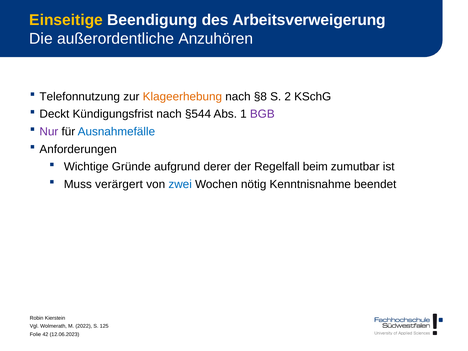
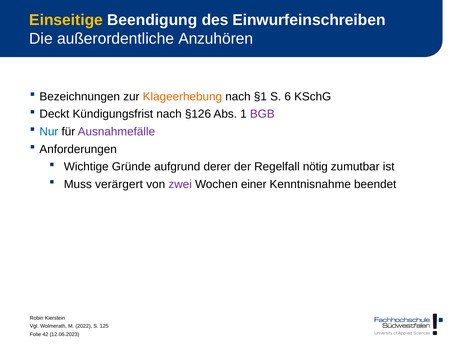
Arbeitsverweigerung: Arbeitsverweigerung -> Einwurfeinschreiben
Telefonnutzung: Telefonnutzung -> Bezeichnungen
§8: §8 -> §1
2: 2 -> 6
§544: §544 -> §126
Nur colour: purple -> blue
Ausnahmefälle colour: blue -> purple
beim: beim -> nötig
zwei colour: blue -> purple
nötig: nötig -> einer
